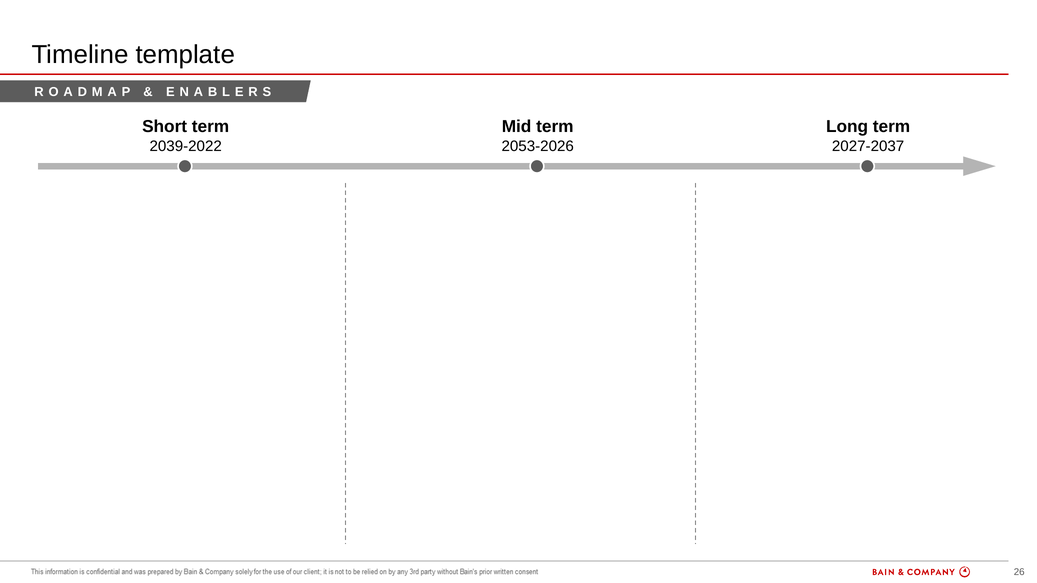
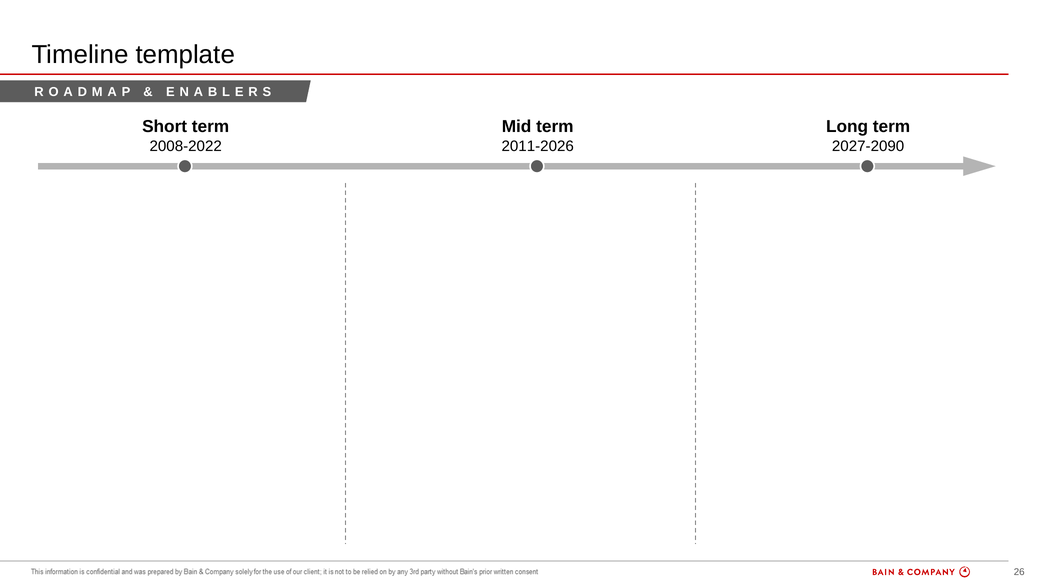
2039-2022: 2039-2022 -> 2008-2022
2053-2026: 2053-2026 -> 2011-2026
2027-2037: 2027-2037 -> 2027-2090
